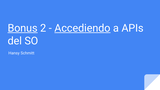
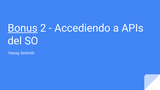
Accediendo underline: present -> none
